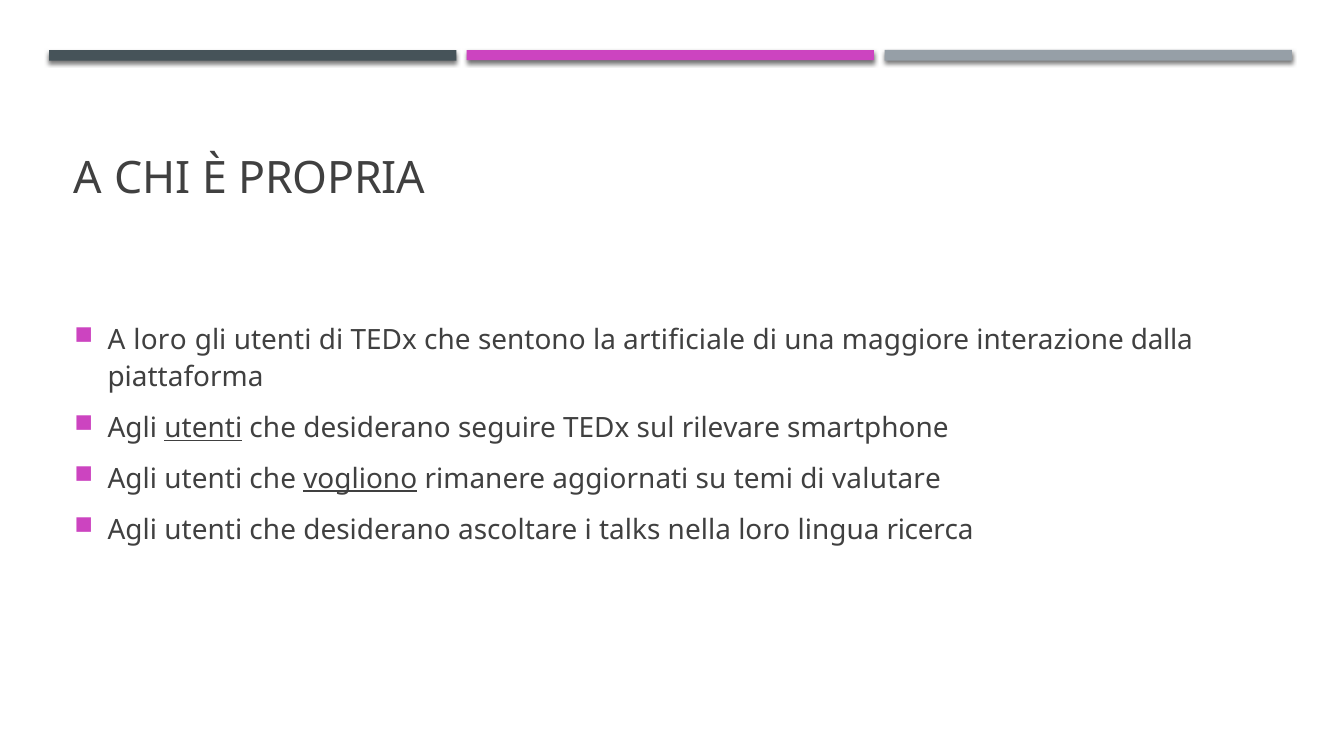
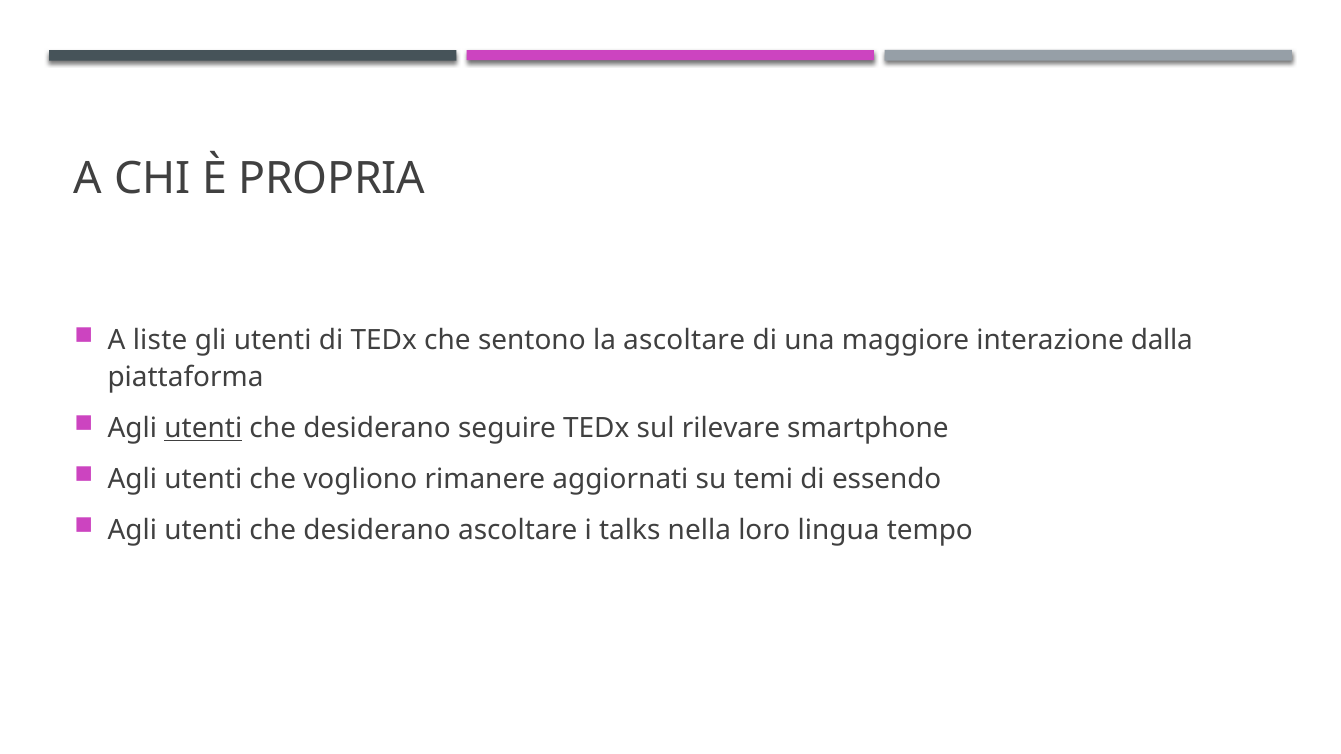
A loro: loro -> liste
la artificiale: artificiale -> ascoltare
vogliono underline: present -> none
valutare: valutare -> essendo
ricerca: ricerca -> tempo
